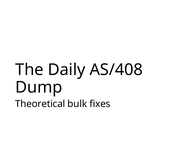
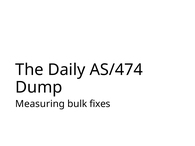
AS/408: AS/408 -> AS/474
Theoretical: Theoretical -> Measuring
